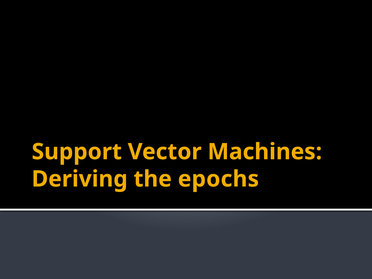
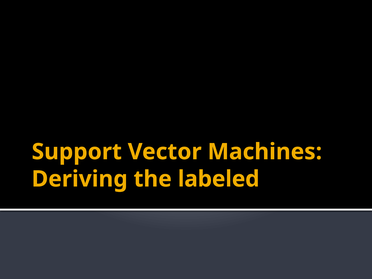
epochs: epochs -> labeled
